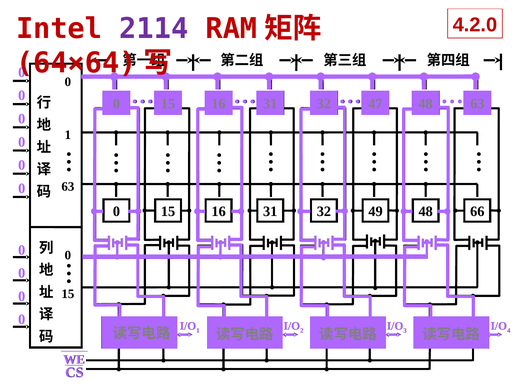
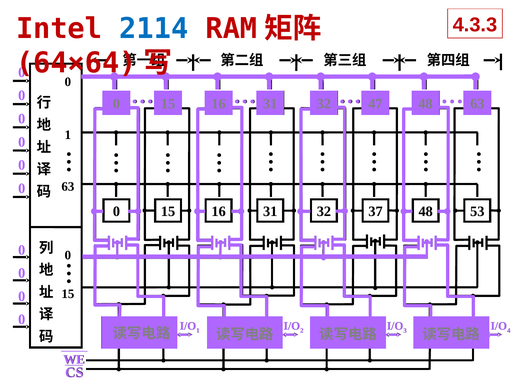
4.2.0: 4.2.0 -> 4.3.3
2114 colour: purple -> blue
49: 49 -> 37
66: 66 -> 53
